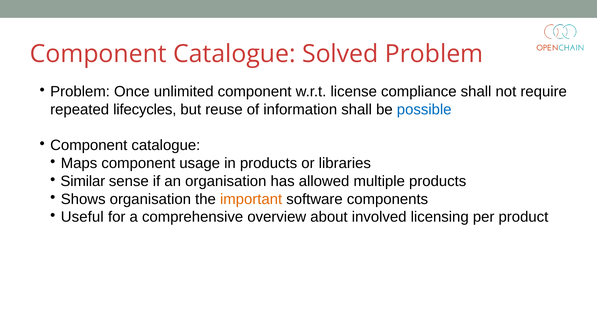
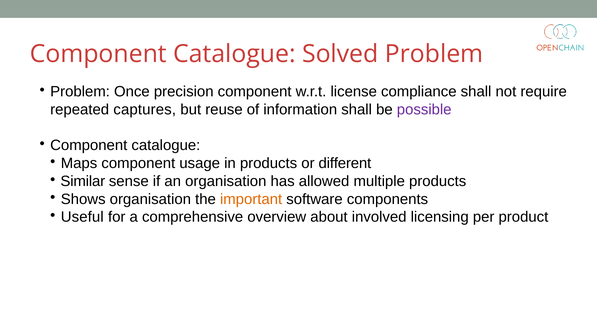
unlimited: unlimited -> precision
lifecycles: lifecycles -> captures
possible colour: blue -> purple
libraries: libraries -> different
